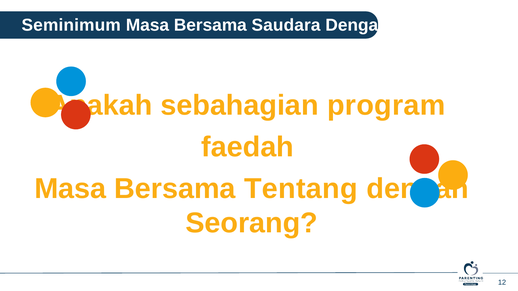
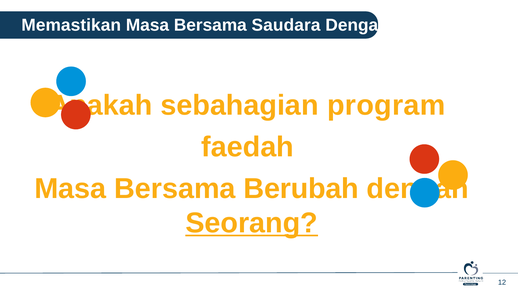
Seminimum: Seminimum -> Memastikan
Tentang: Tentang -> Berubah
Seorang at (252, 223) underline: none -> present
